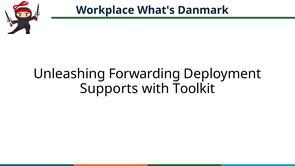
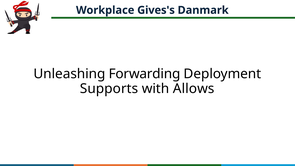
What's: What's -> Gives's
Toolkit: Toolkit -> Allows
